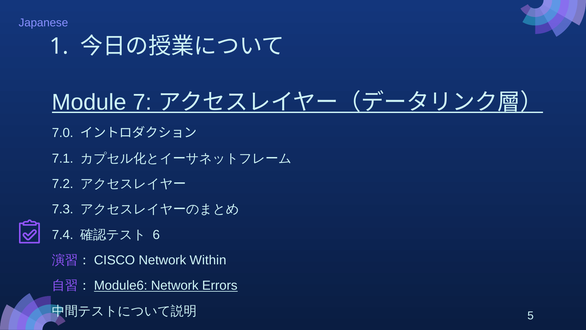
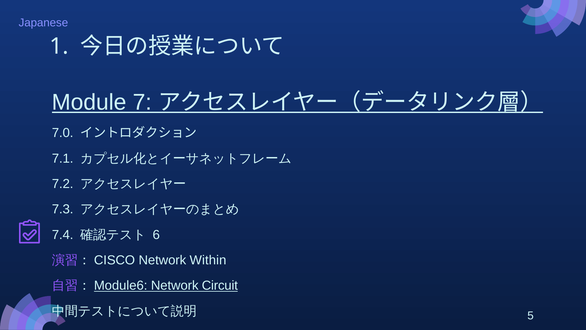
Errors: Errors -> Circuit
